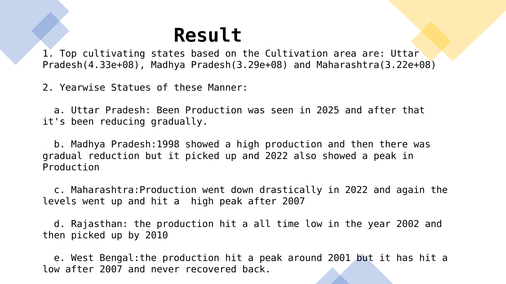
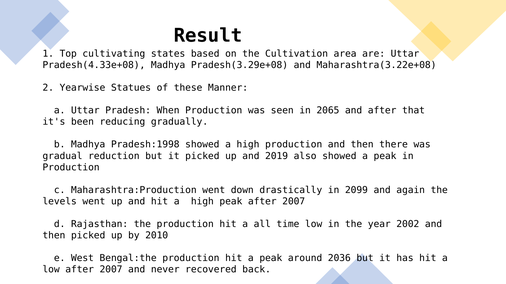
Pradesh Been: Been -> When
2025: 2025 -> 2065
and 2022: 2022 -> 2019
in 2022: 2022 -> 2099
2001: 2001 -> 2036
